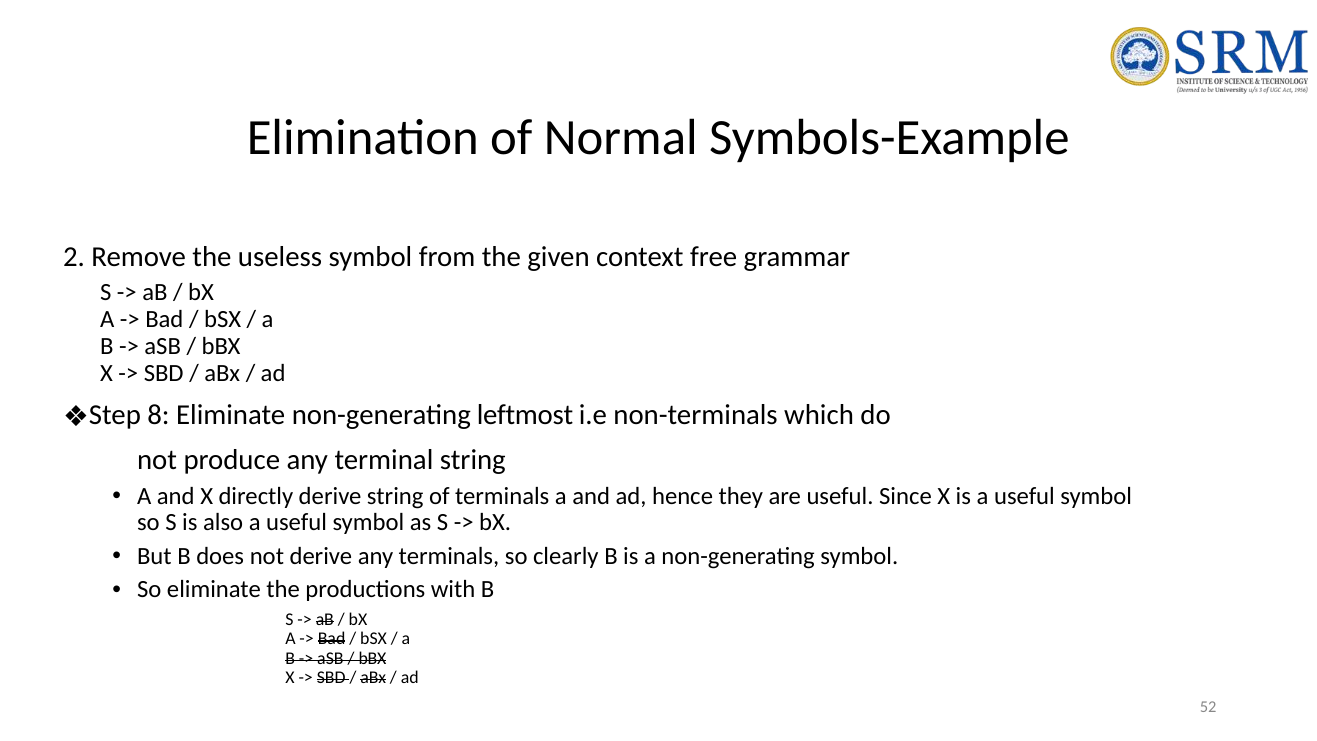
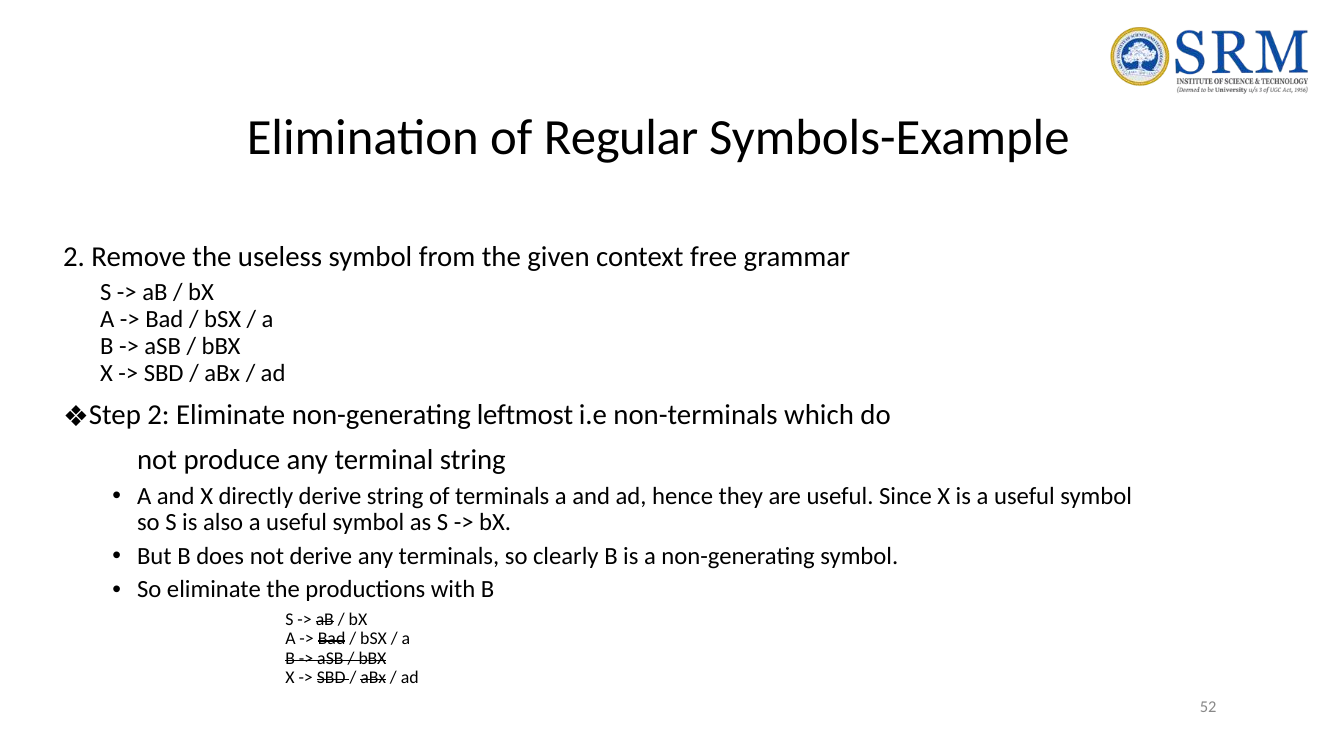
Normal: Normal -> Regular
8 at (158, 415): 8 -> 2
